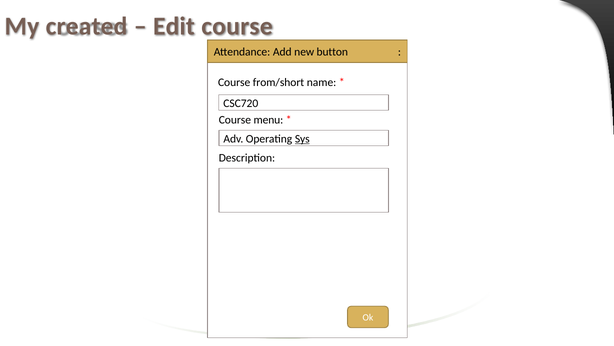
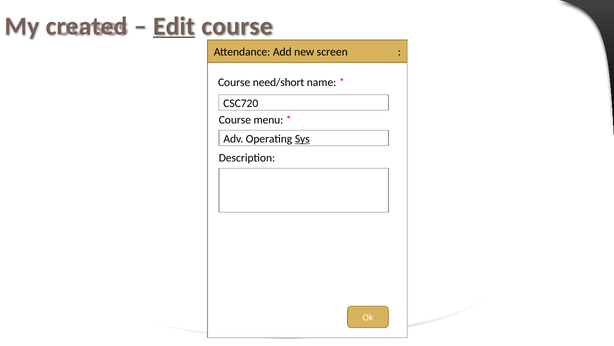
Edit underline: none -> present
button: button -> screen
from/short: from/short -> need/short
